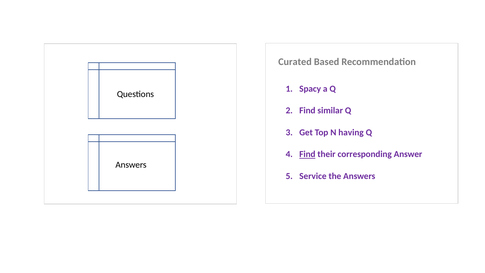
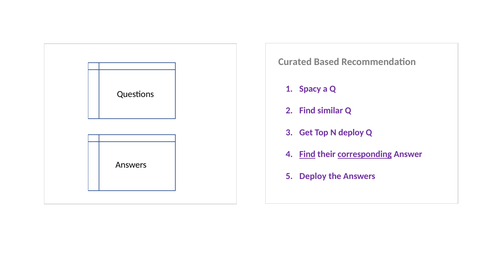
N having: having -> deploy
corresponding underline: none -> present
Service at (313, 176): Service -> Deploy
